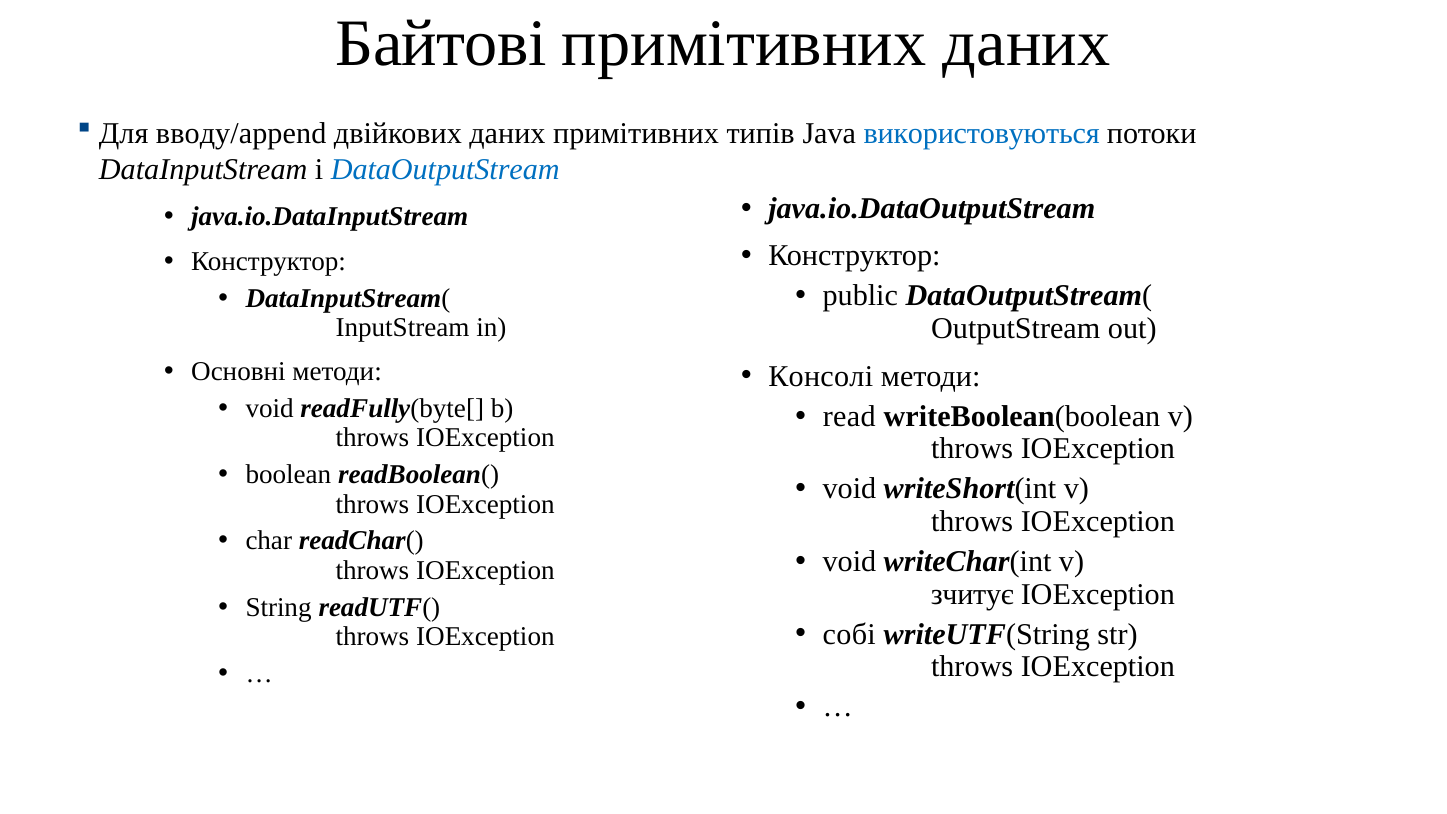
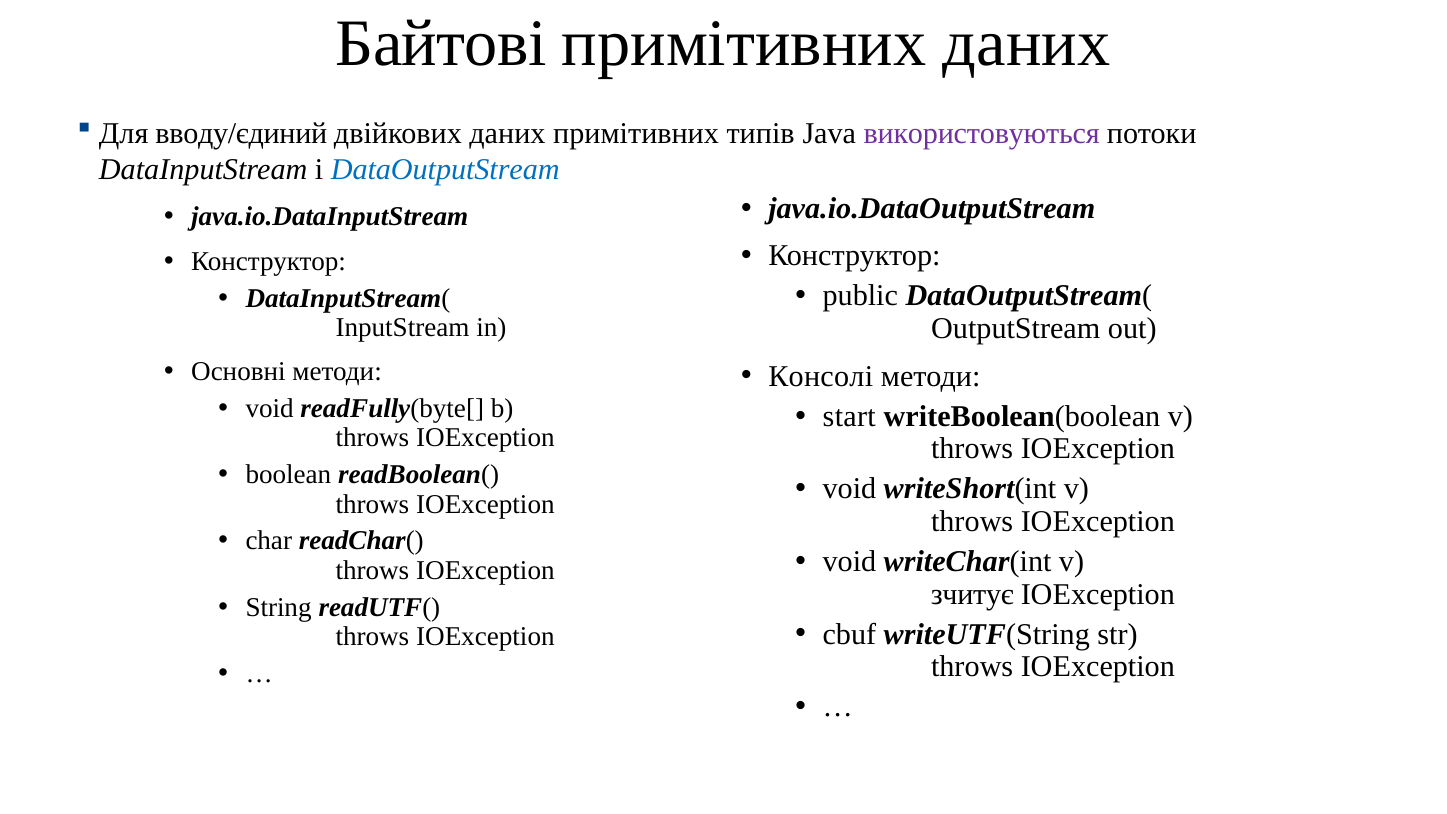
вводу/append: вводу/append -> вводу/єдиний
використовуються colour: blue -> purple
read: read -> start
собі: собі -> cbuf
